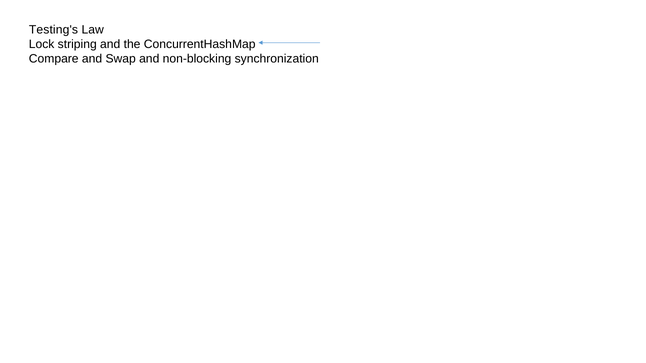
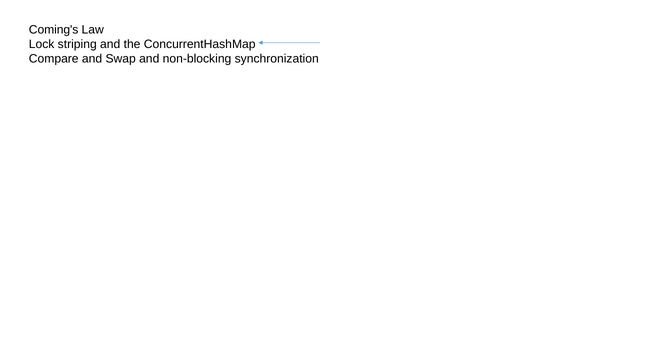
Testing's: Testing's -> Coming's
